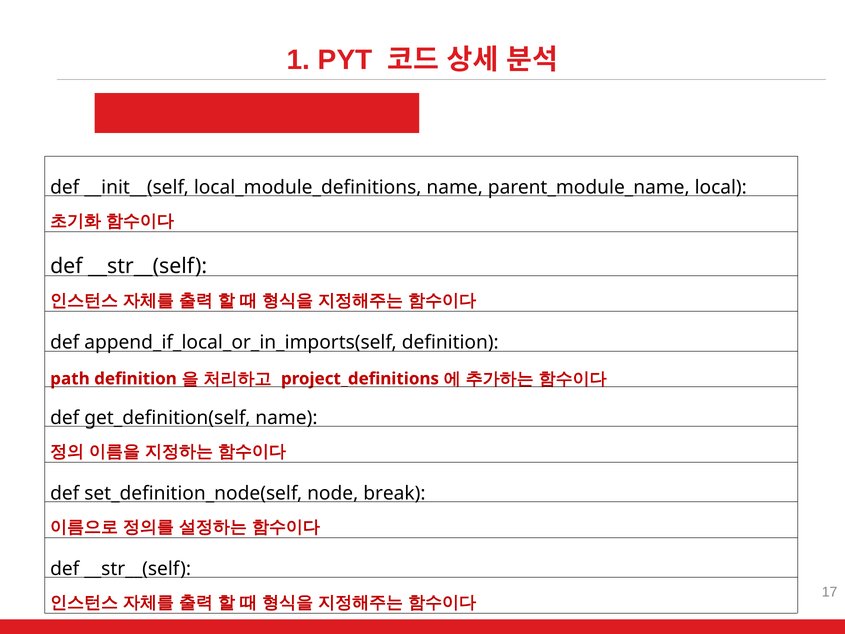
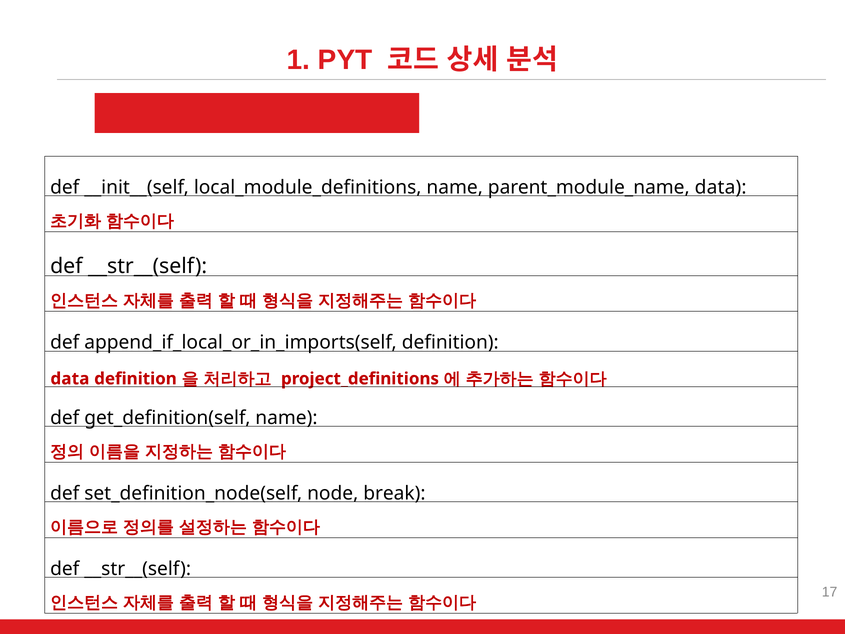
local at (721, 187): local -> data
path at (70, 379): path -> data
